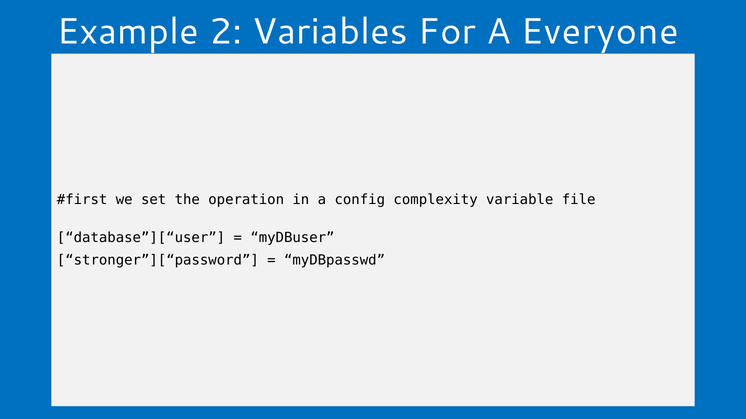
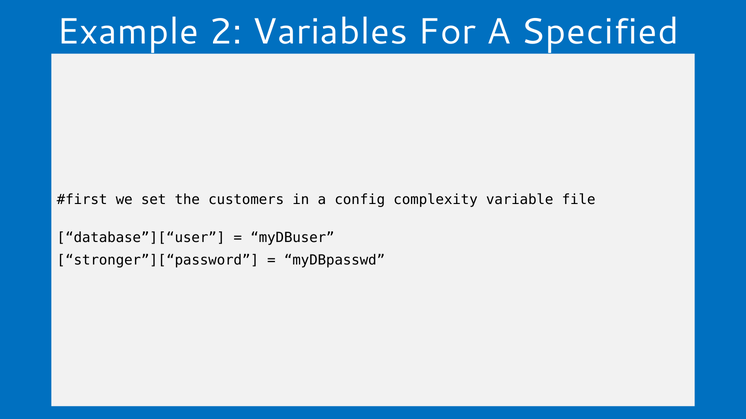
Everyone: Everyone -> Specified
operation: operation -> customers
